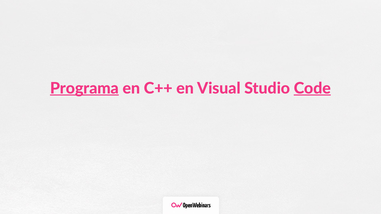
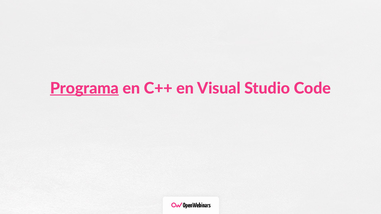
Code underline: present -> none
